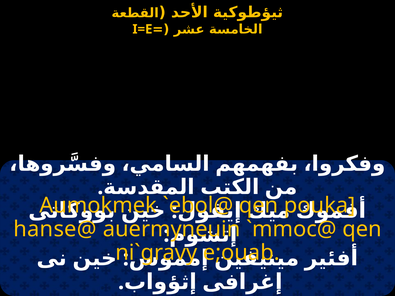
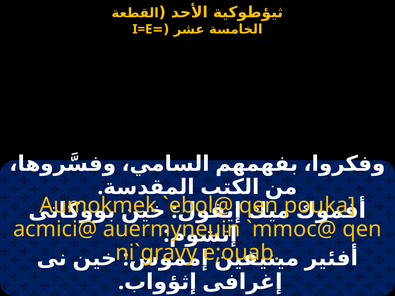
hanse@: hanse@ -> acmici@
